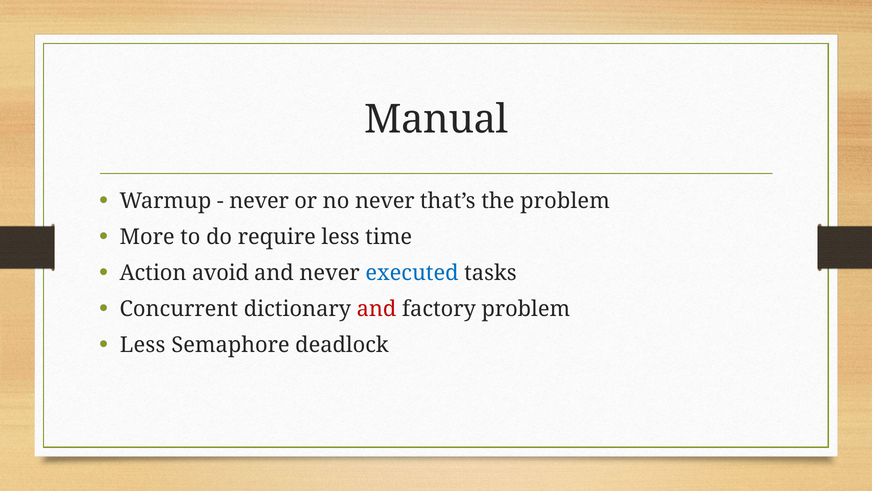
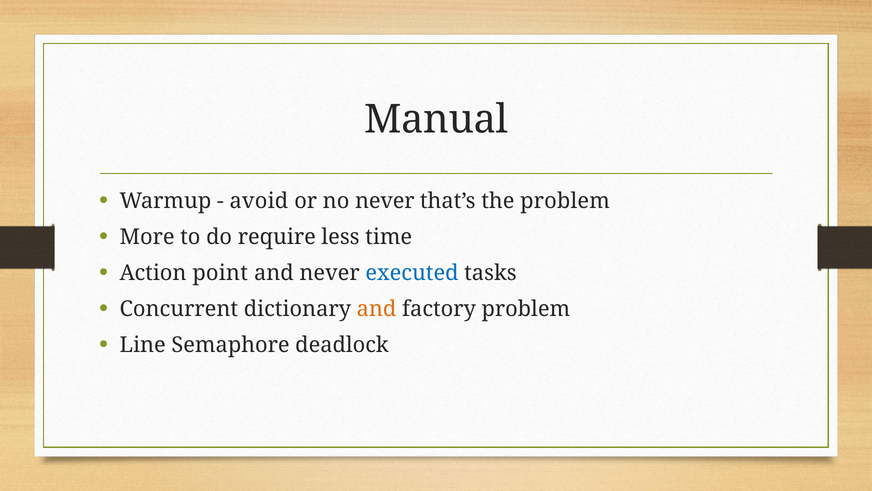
never at (259, 201): never -> avoid
avoid: avoid -> point
and at (377, 309) colour: red -> orange
Less at (143, 345): Less -> Line
